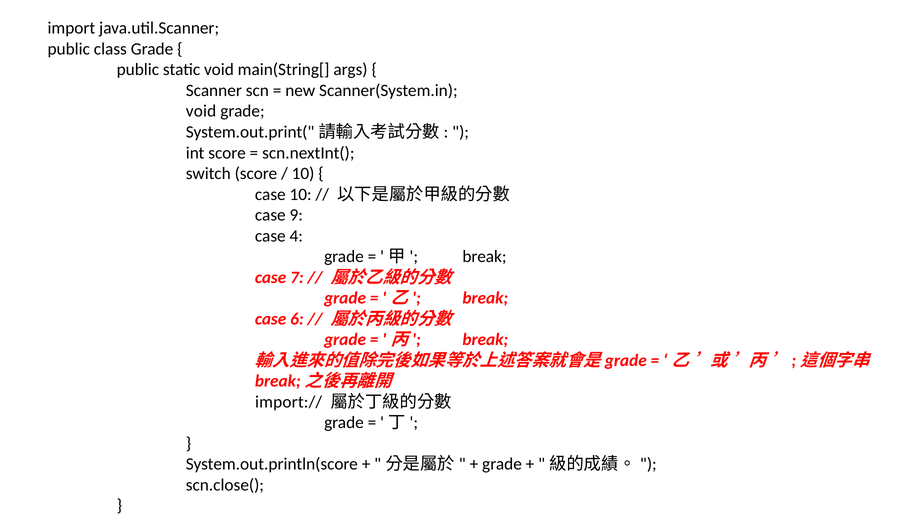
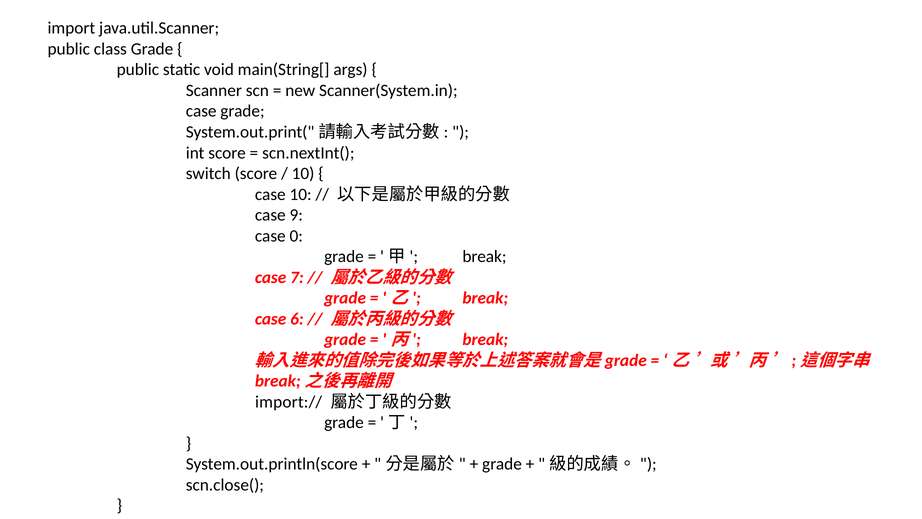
void at (201, 111): void -> case
4: 4 -> 0
